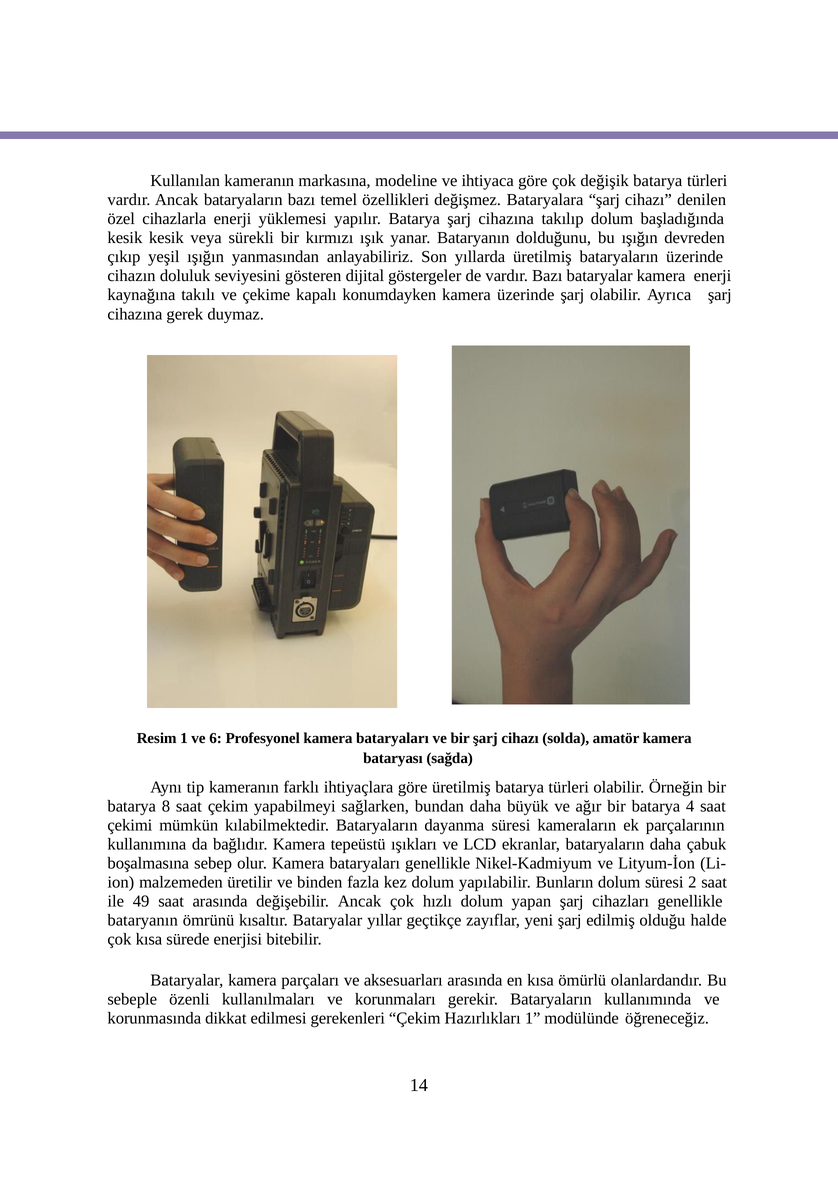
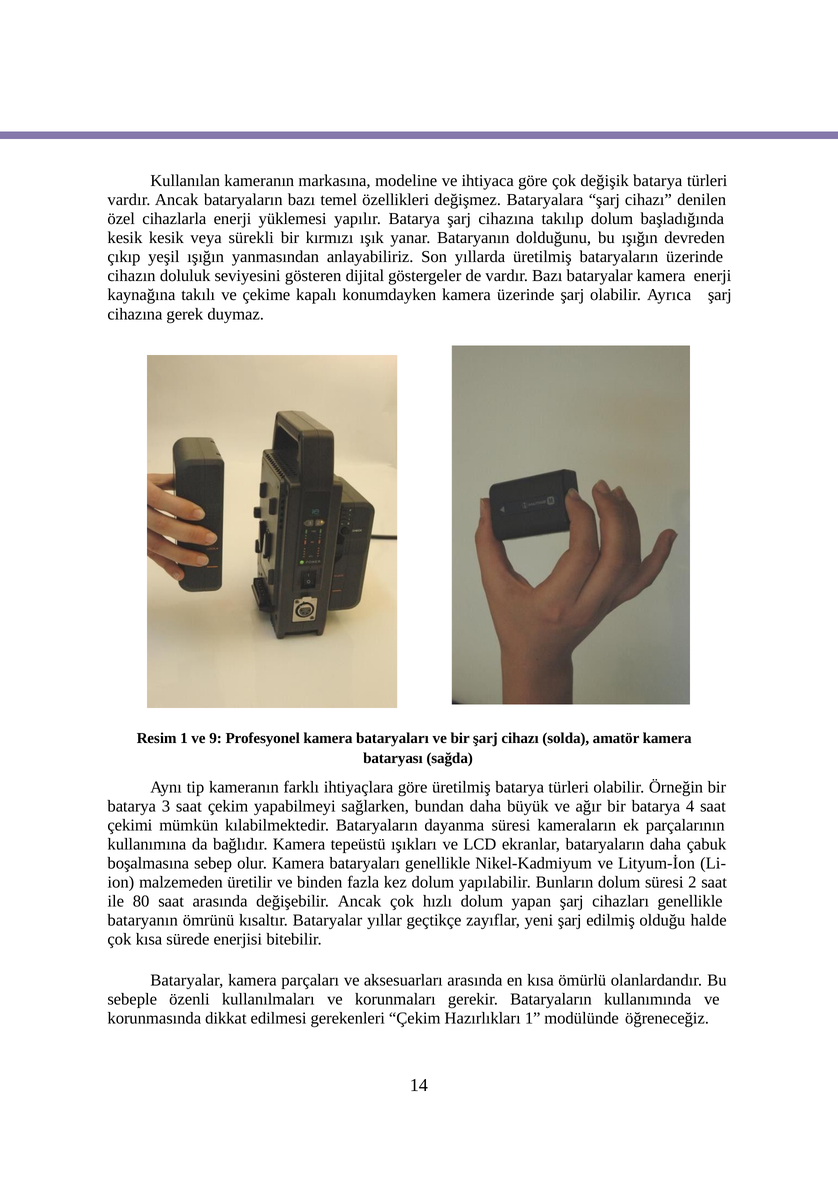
6: 6 -> 9
8: 8 -> 3
49: 49 -> 80
